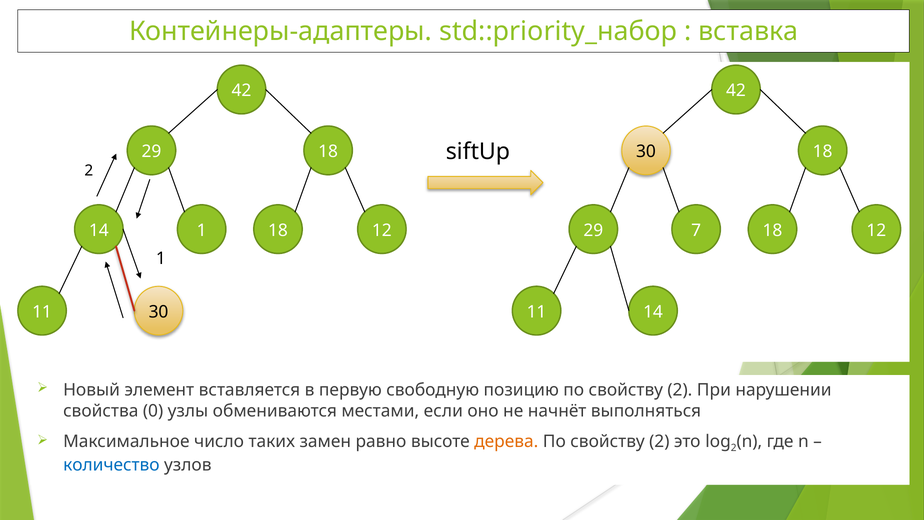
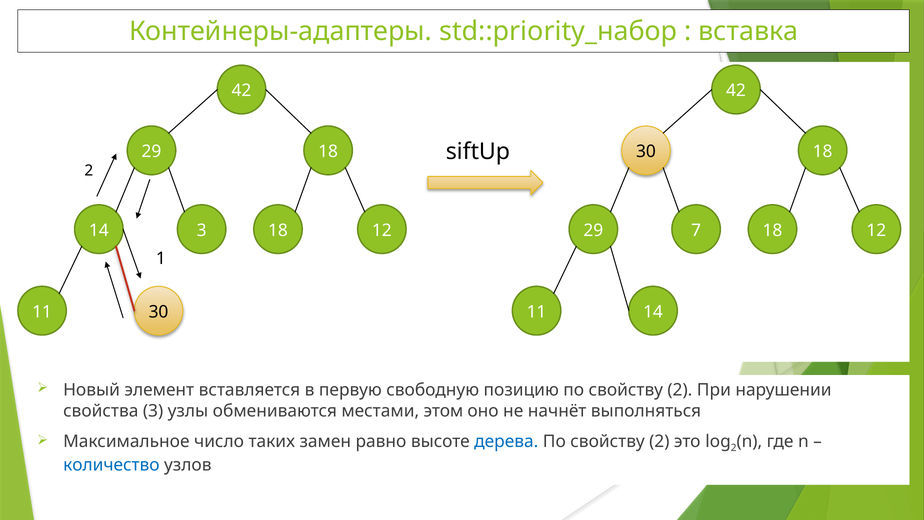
14 1: 1 -> 3
свойства 0: 0 -> 3
если: если -> этом
дерева colour: orange -> blue
